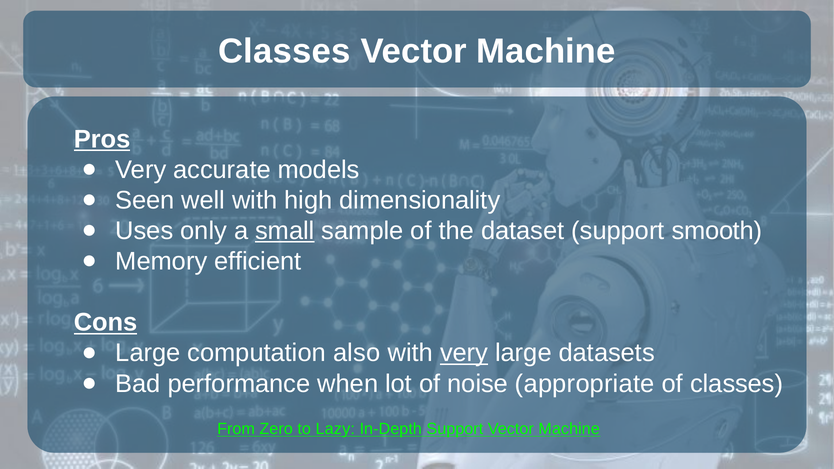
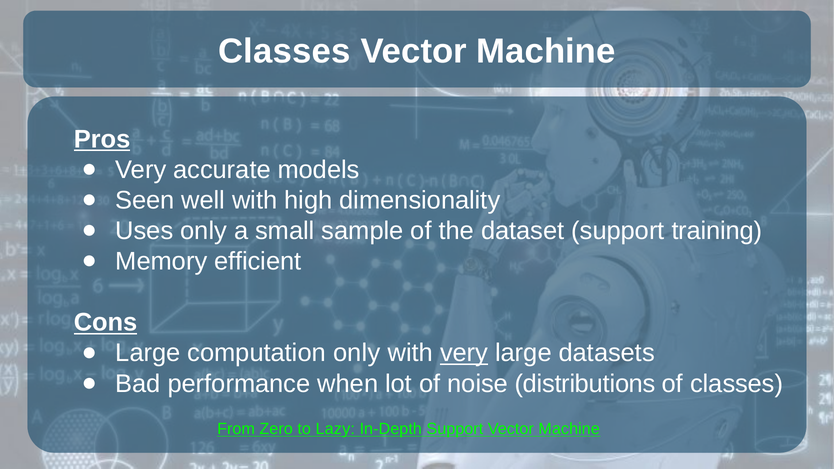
small underline: present -> none
smooth: smooth -> training
computation also: also -> only
appropriate: appropriate -> distributions
